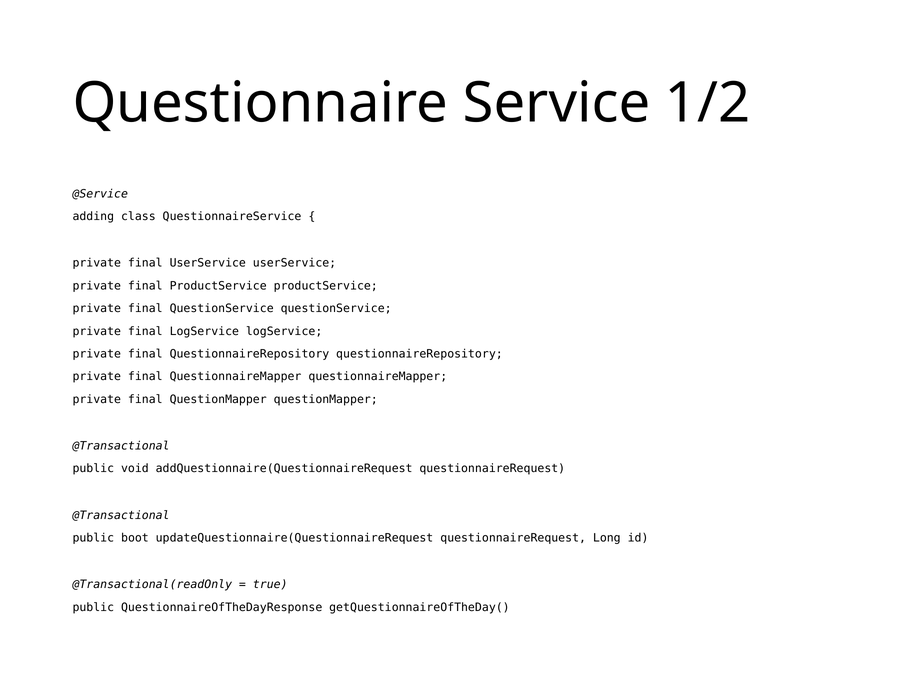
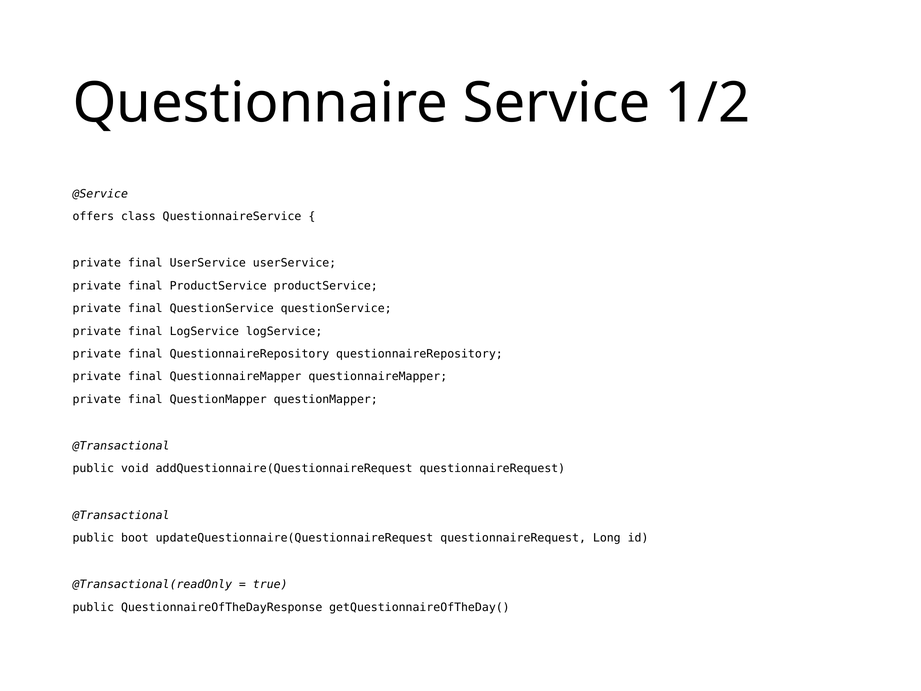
adding: adding -> offers
